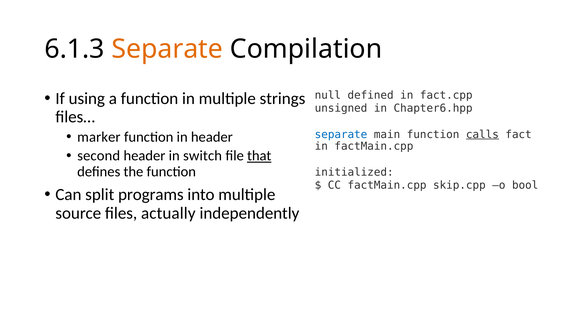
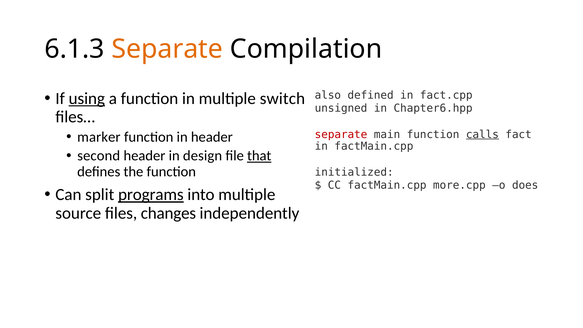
using underline: none -> present
strings: strings -> switch
null: null -> also
separate at (341, 134) colour: blue -> red
switch: switch -> design
skip.cpp: skip.cpp -> more.cpp
bool: bool -> does
programs underline: none -> present
actually: actually -> changes
